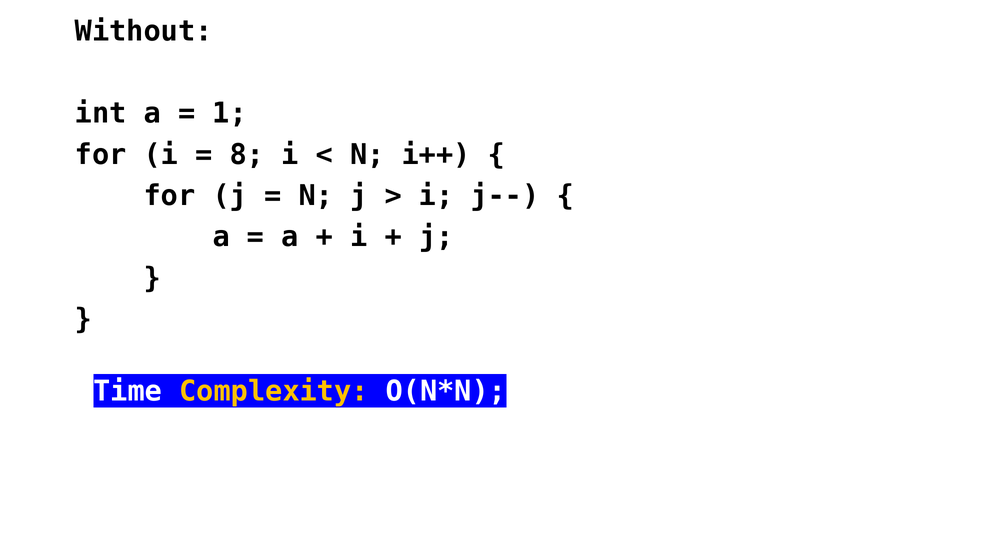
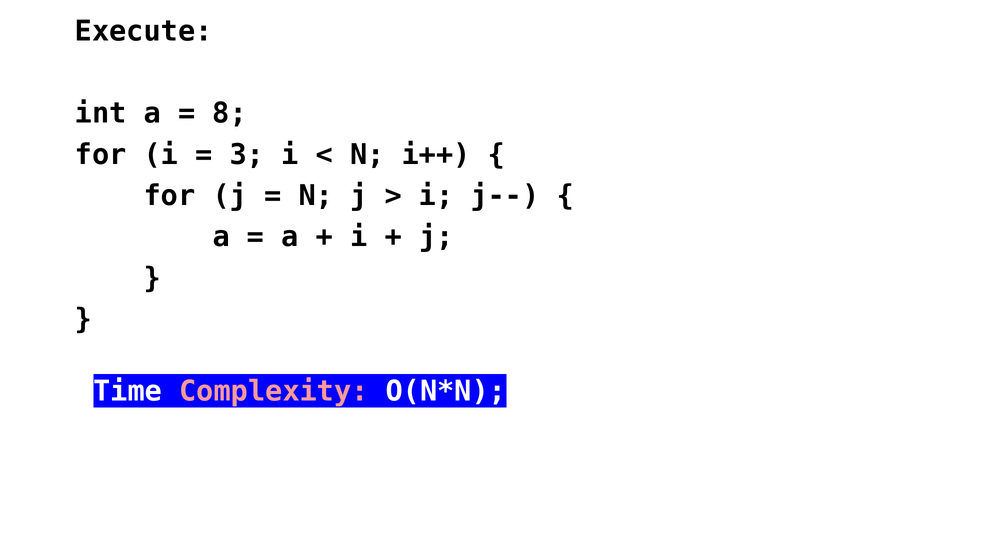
Without: Without -> Execute
1: 1 -> 8
8: 8 -> 3
Complexity colour: yellow -> pink
